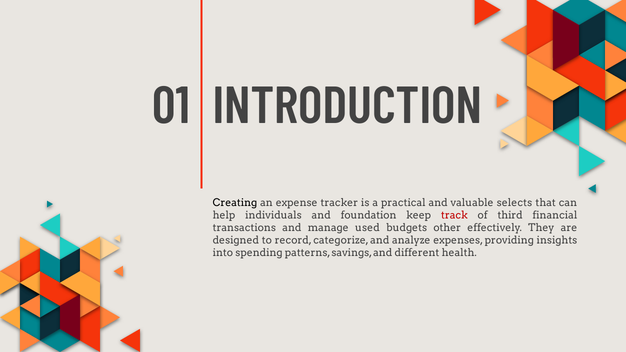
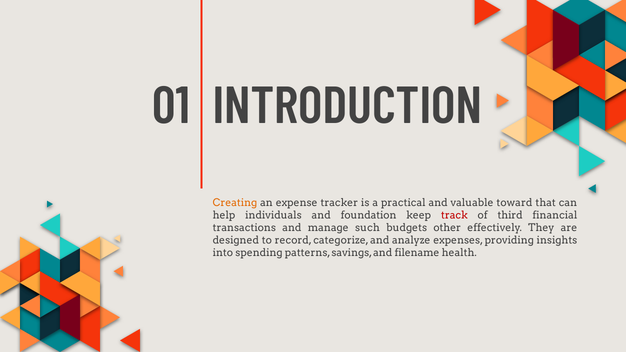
Creating colour: black -> orange
selects: selects -> toward
used: used -> such
different: different -> filename
